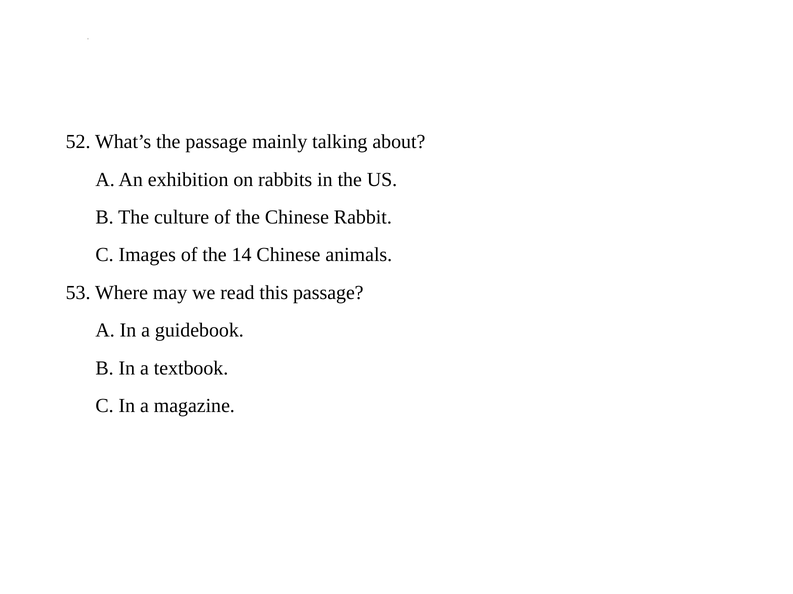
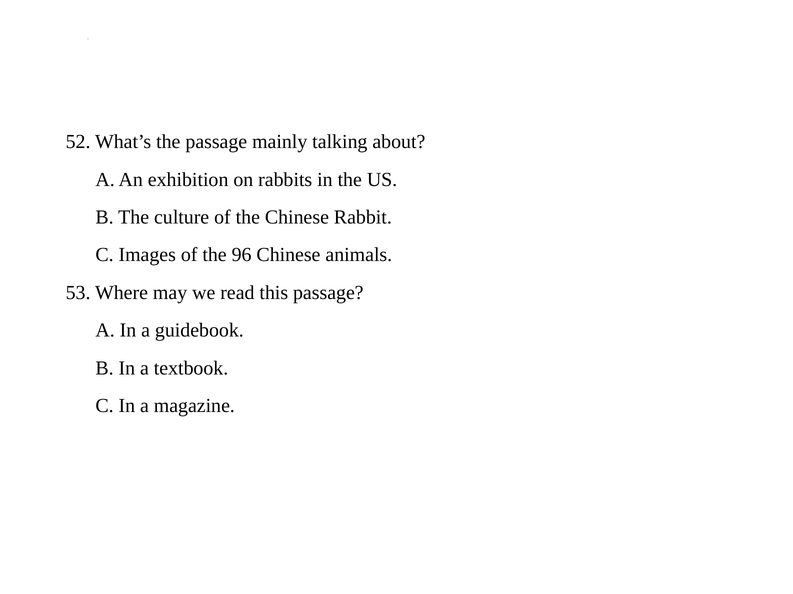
14: 14 -> 96
